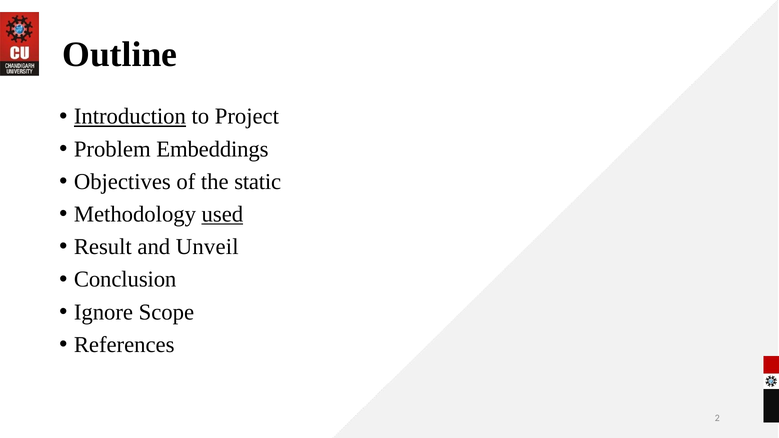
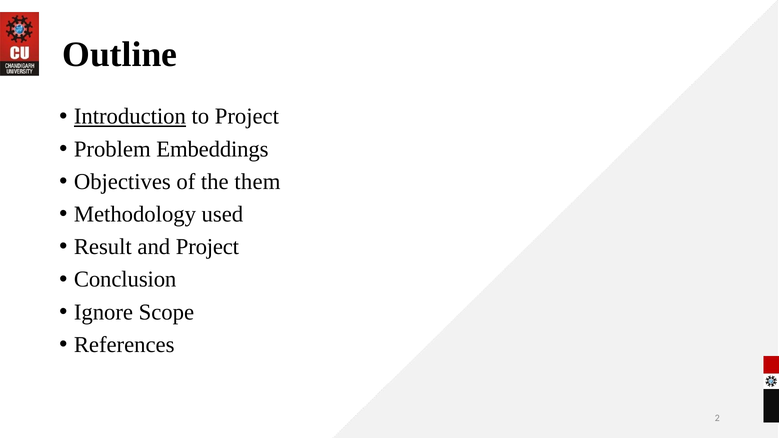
static: static -> them
used underline: present -> none
and Unveil: Unveil -> Project
